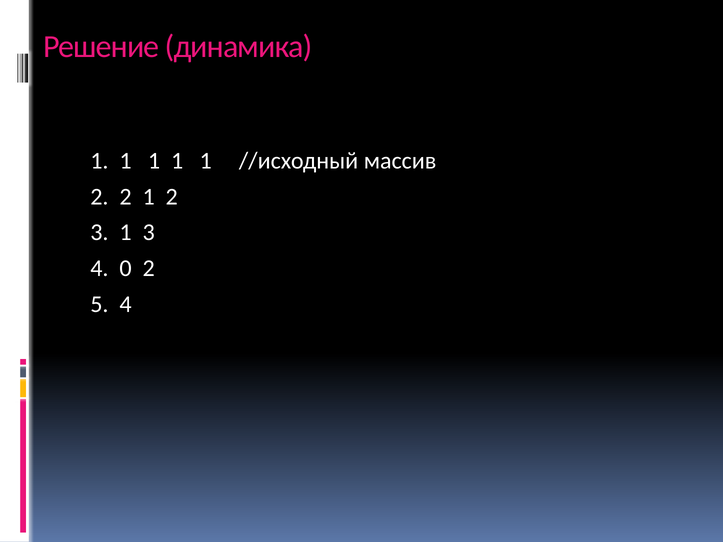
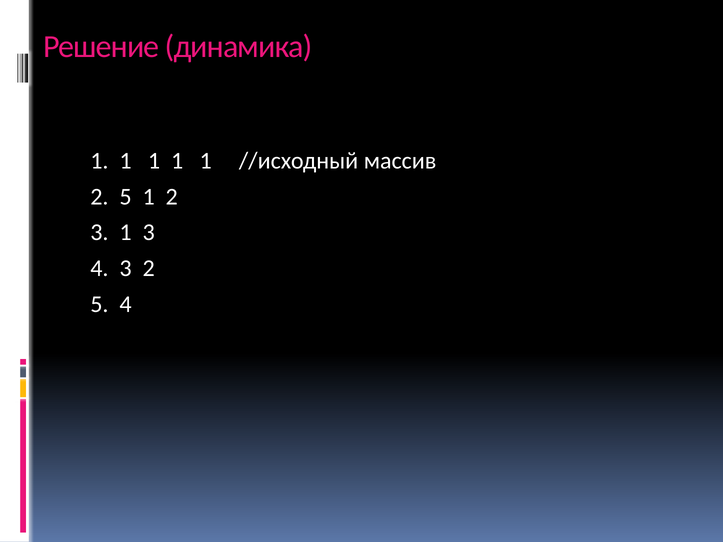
2 at (125, 197): 2 -> 5
4 0: 0 -> 3
